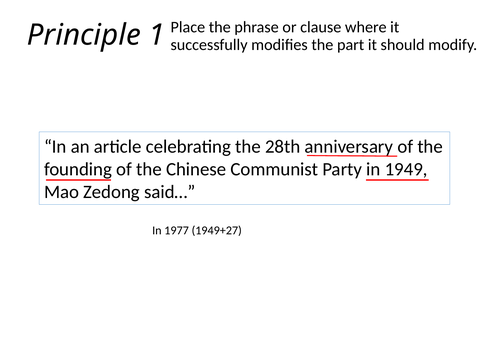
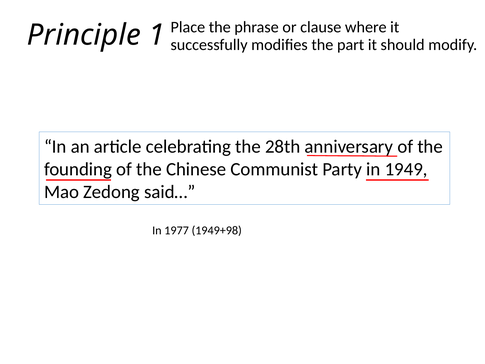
1949+27: 1949+27 -> 1949+98
